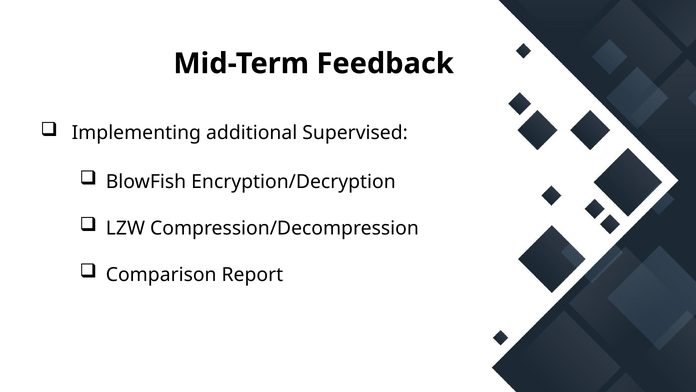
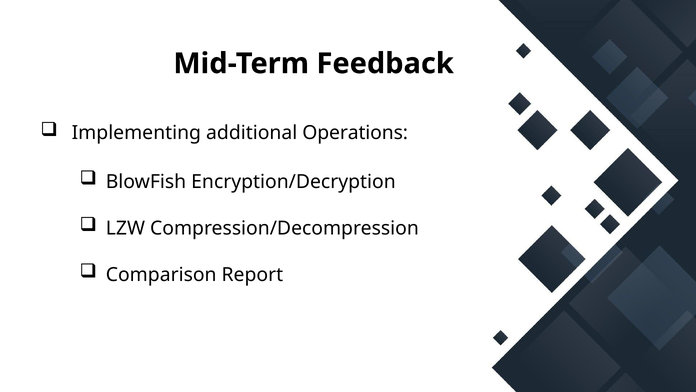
Supervised: Supervised -> Operations
